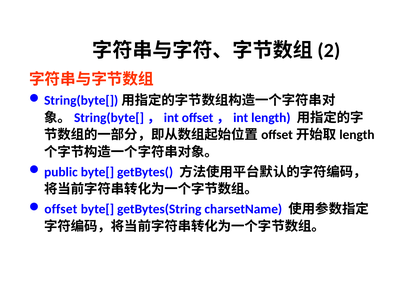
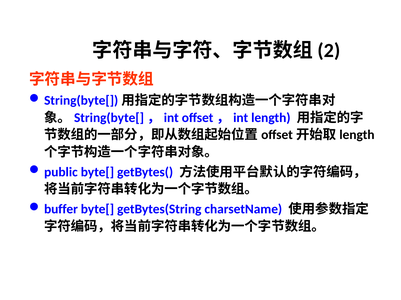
offset: offset -> buffer
